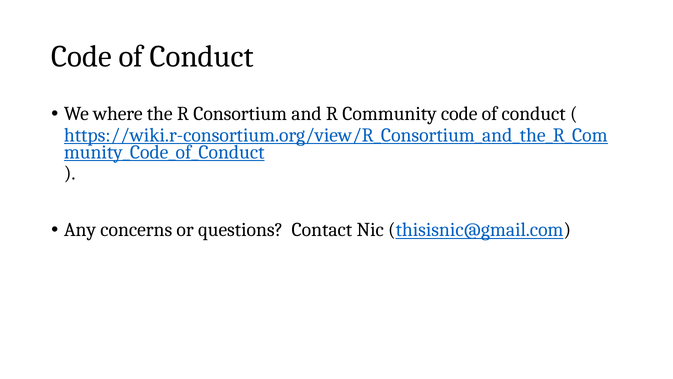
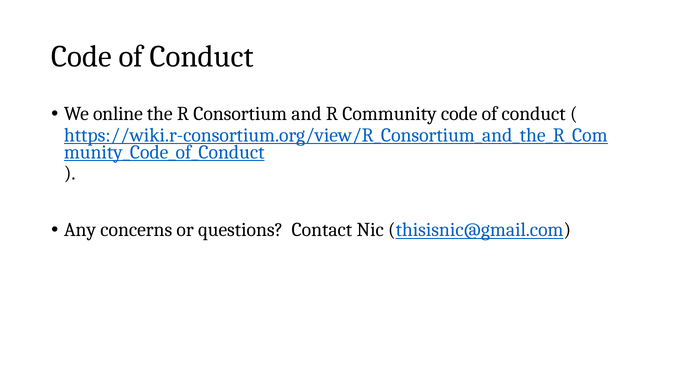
where: where -> online
